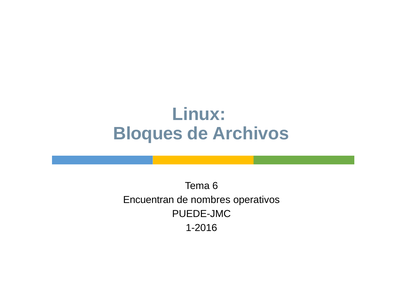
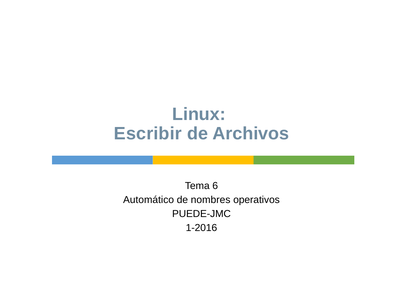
Bloques: Bloques -> Escribir
Encuentran: Encuentran -> Automático
